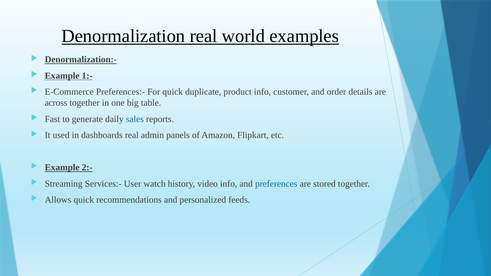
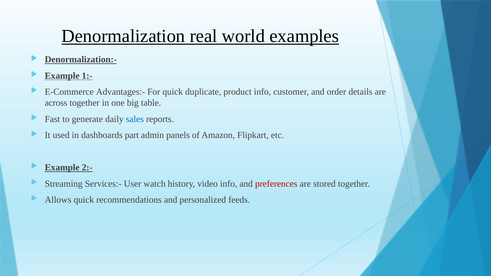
Preferences:-: Preferences:- -> Advantages:-
dashboards real: real -> part
preferences colour: blue -> red
